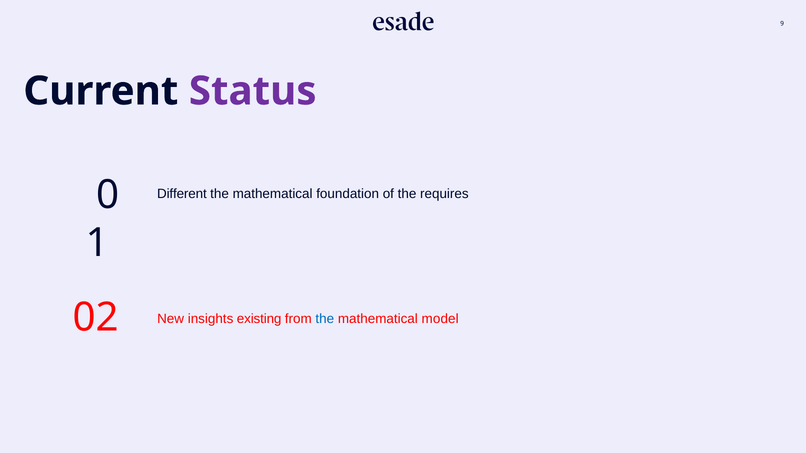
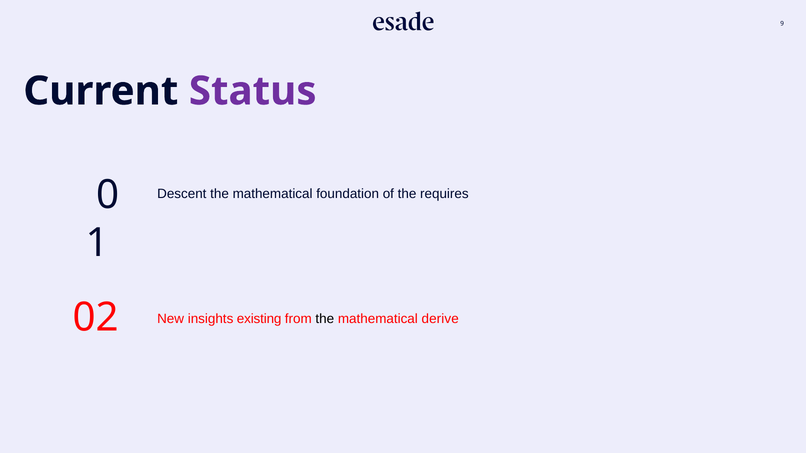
Different: Different -> Descent
the at (325, 319) colour: blue -> black
model: model -> derive
